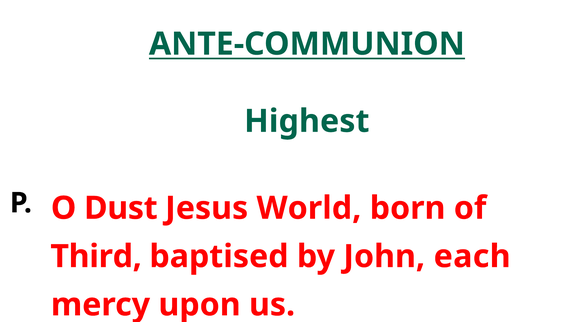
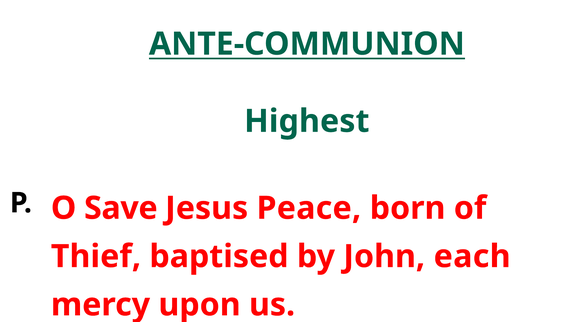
Dust: Dust -> Save
World: World -> Peace
Third: Third -> Thief
